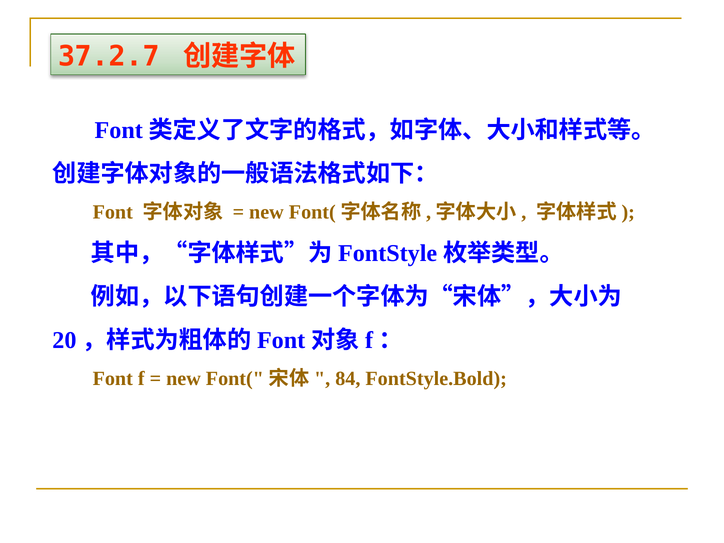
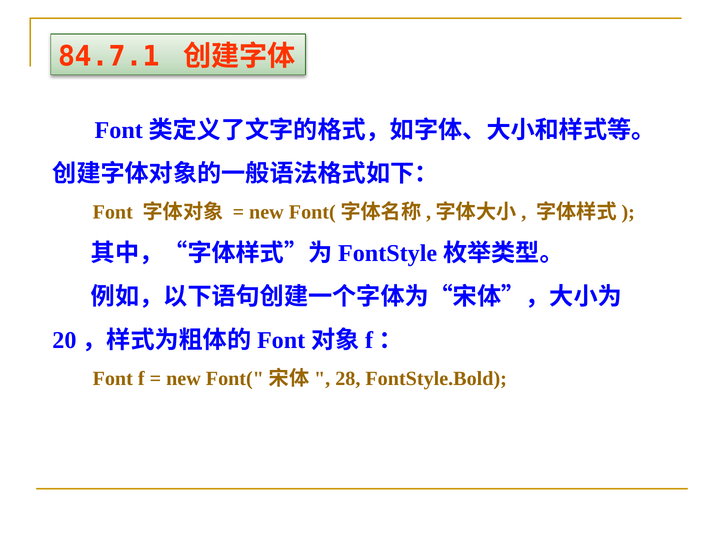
37.2.7: 37.2.7 -> 84.7.1
84: 84 -> 28
